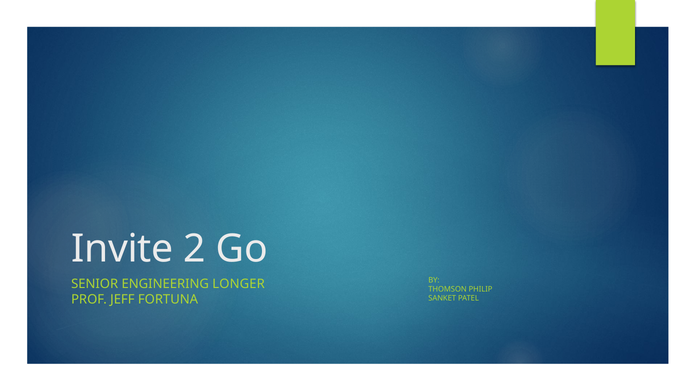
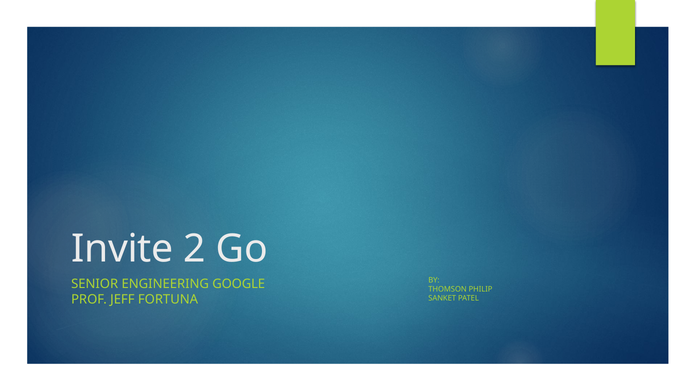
LONGER: LONGER -> GOOGLE
